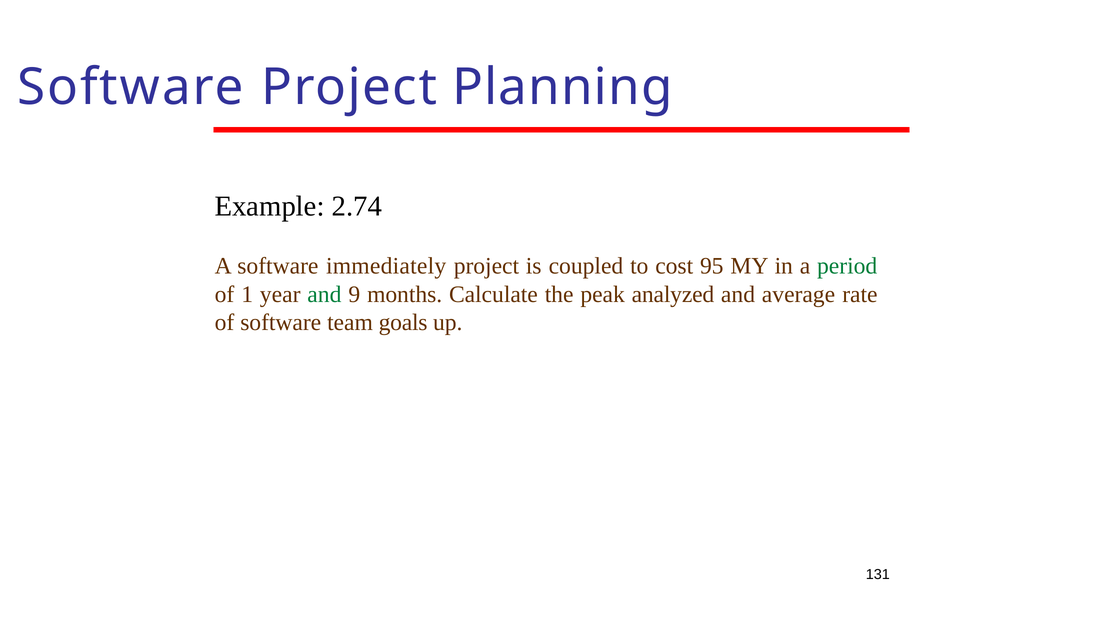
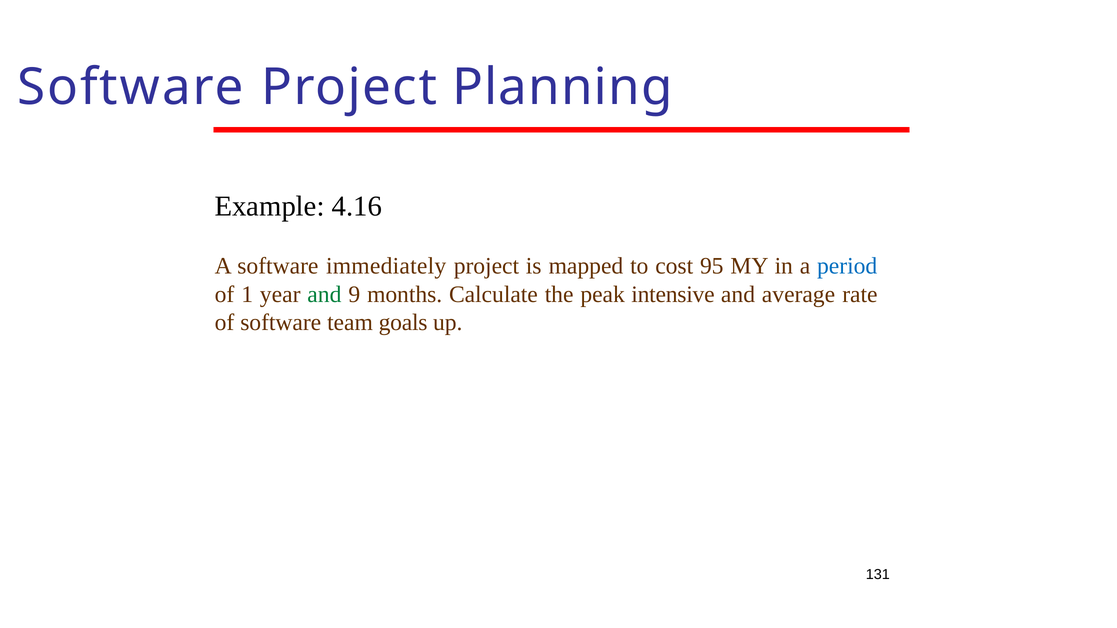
2.74: 2.74 -> 4.16
coupled: coupled -> mapped
period colour: green -> blue
analyzed: analyzed -> intensive
